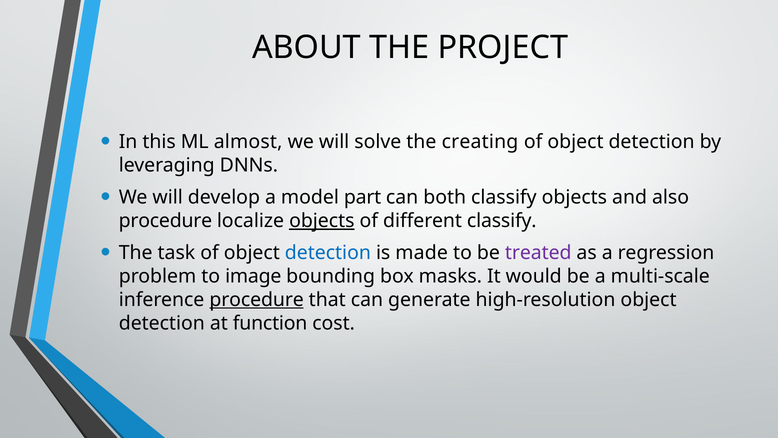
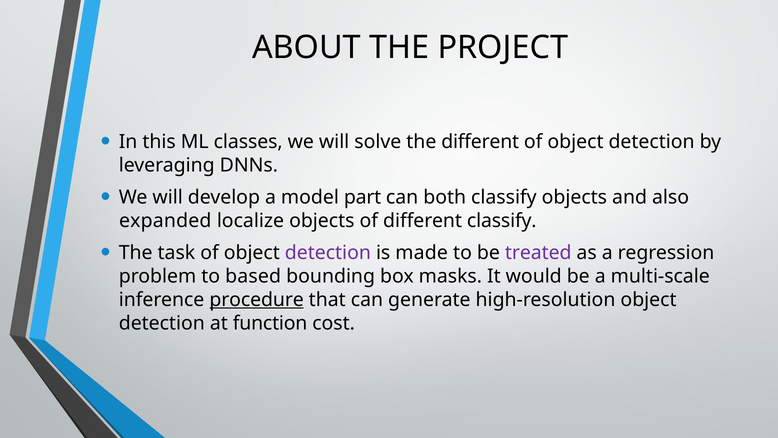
almost: almost -> classes
the creating: creating -> different
procedure at (165, 221): procedure -> expanded
objects at (322, 221) underline: present -> none
detection at (328, 253) colour: blue -> purple
image: image -> based
